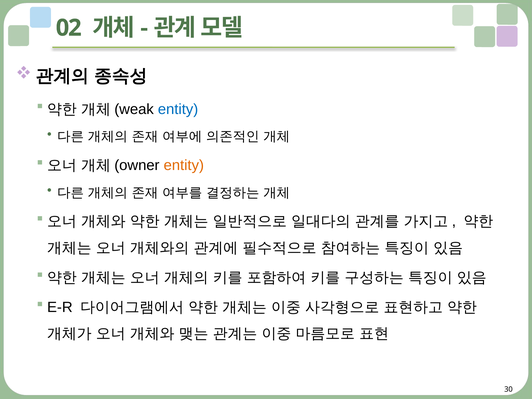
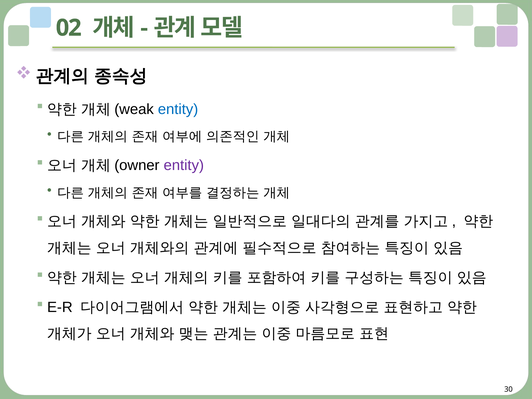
entity at (184, 165) colour: orange -> purple
